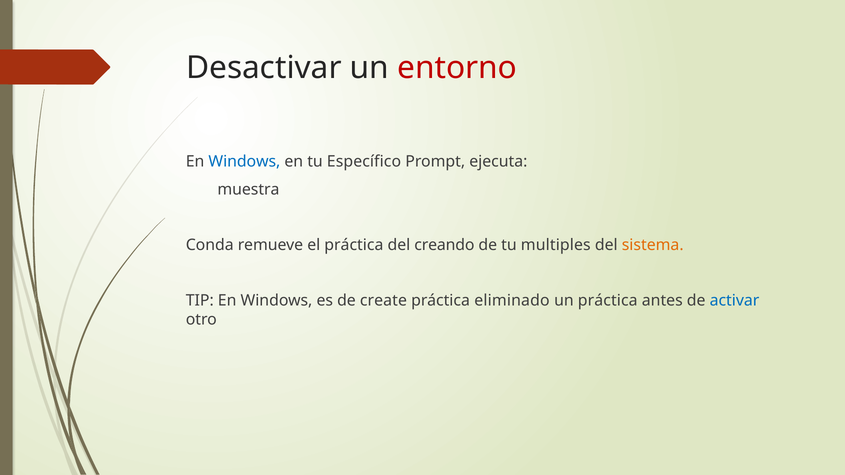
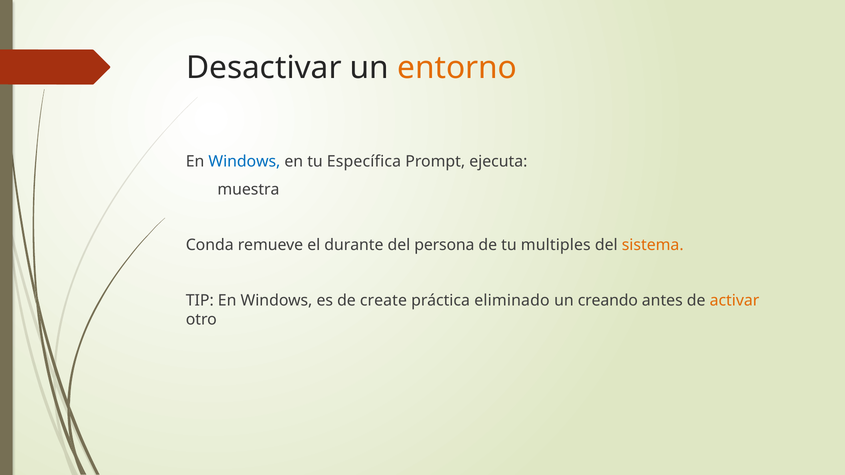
entorno colour: red -> orange
Específico: Específico -> Específica
el práctica: práctica -> durante
creando: creando -> persona
un práctica: práctica -> creando
activar colour: blue -> orange
